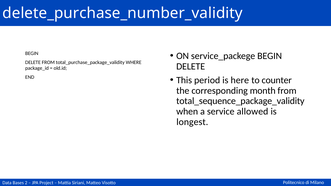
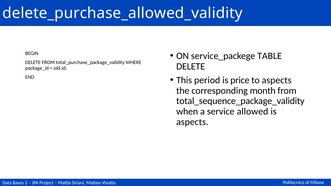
delete_purchase_number_validity: delete_purchase_number_validity -> delete_purchase_allowed_validity
service_packege BEGIN: BEGIN -> TABLE
here: here -> price
to counter: counter -> aspects
longest at (192, 122): longest -> aspects
